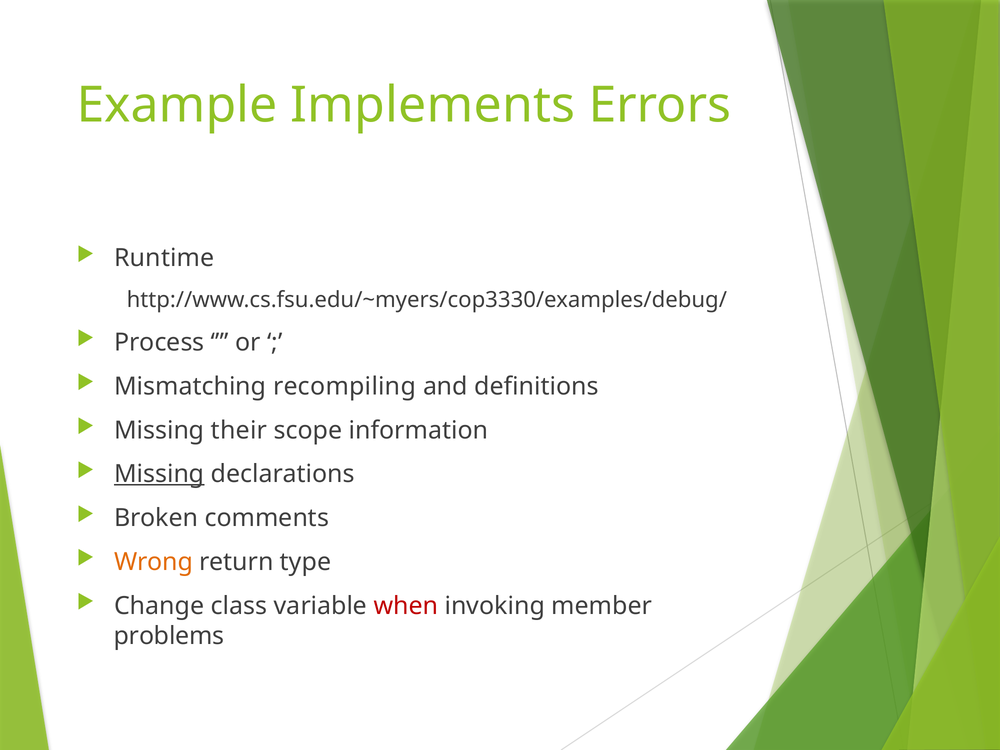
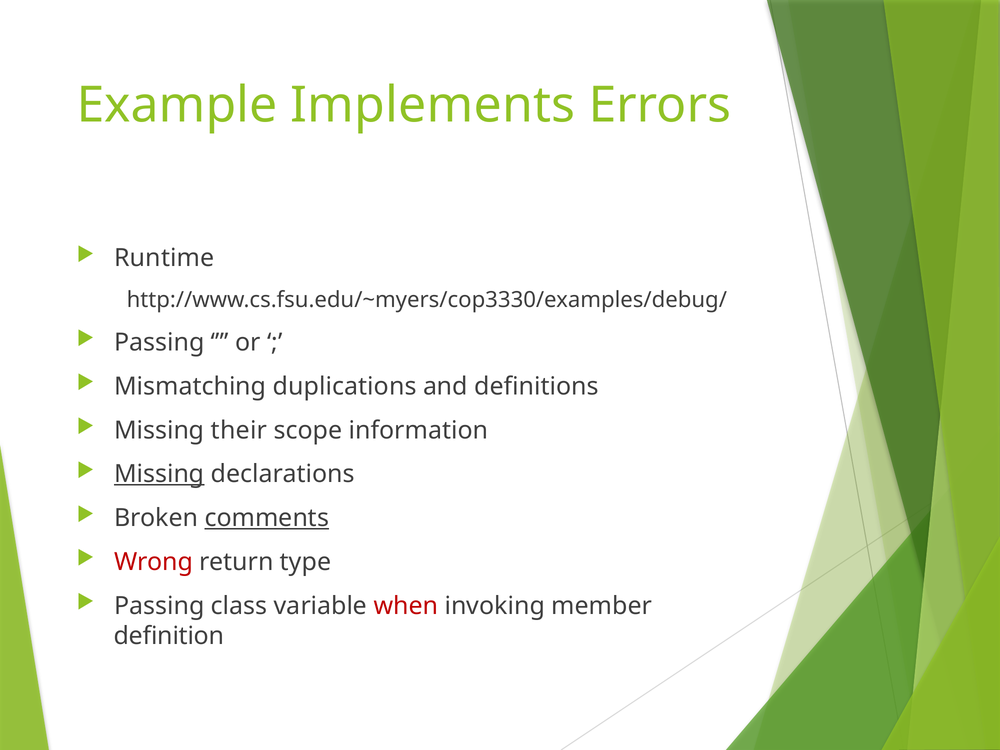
Process at (159, 342): Process -> Passing
recompiling: recompiling -> duplications
comments underline: none -> present
Wrong colour: orange -> red
Change at (159, 606): Change -> Passing
problems: problems -> definition
